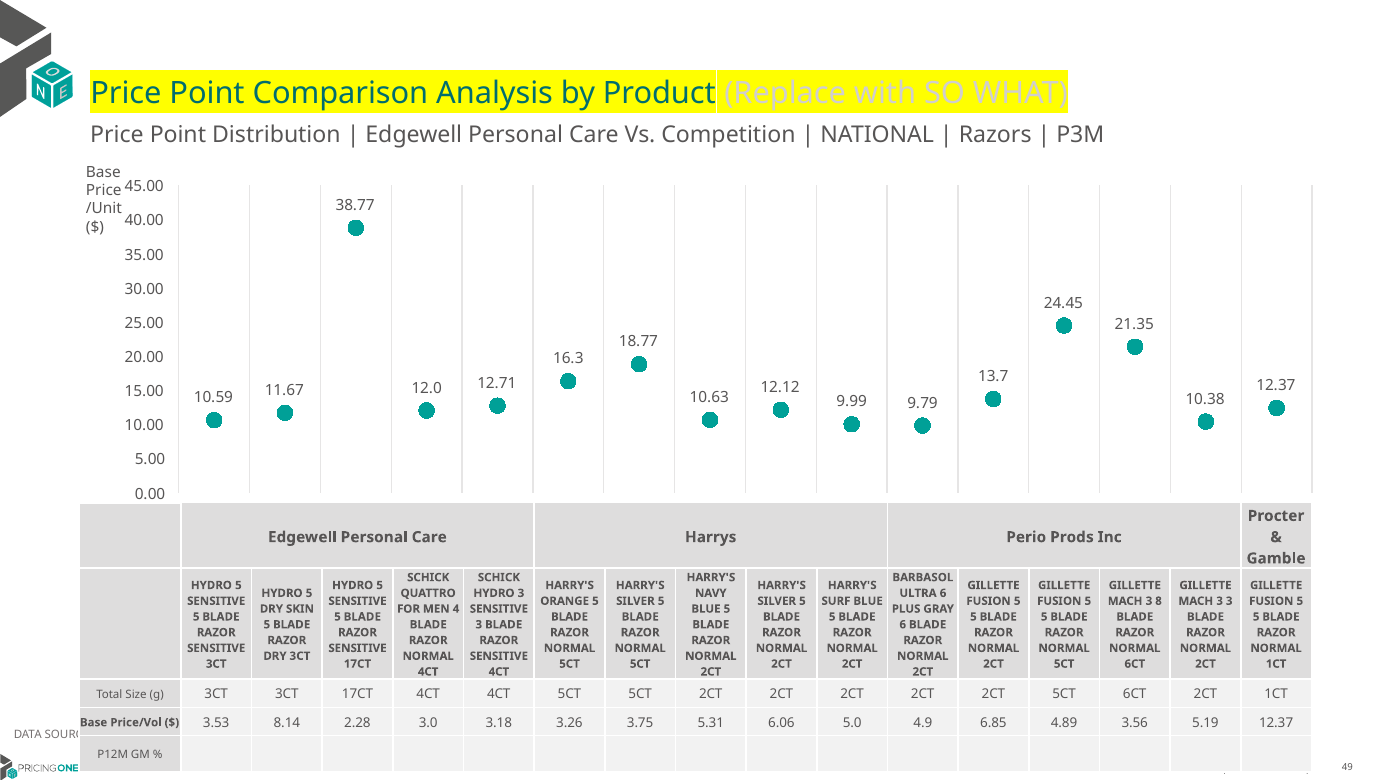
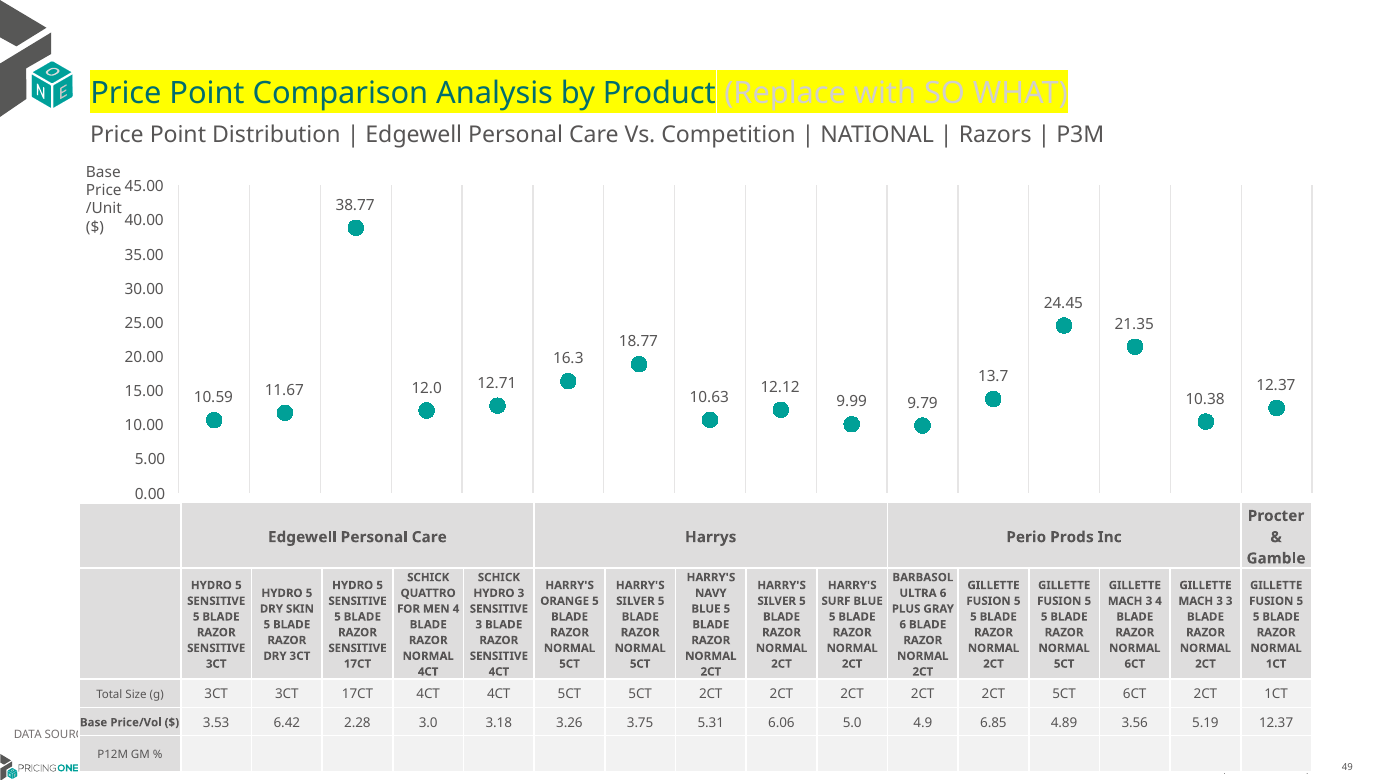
3 8: 8 -> 4
8.14: 8.14 -> 6.42
